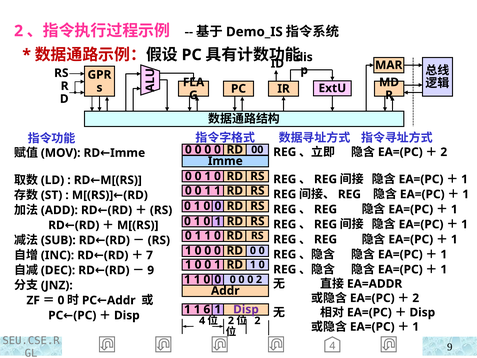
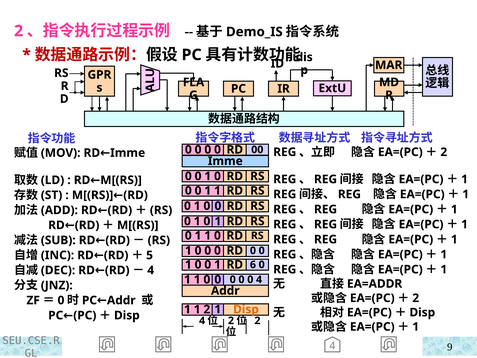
7: 7 -> 5
RD 1: 1 -> 6
9 at (151, 270): 9 -> 4
0 0 2: 2 -> 4
1 6: 6 -> 2
Disp at (246, 309) colour: purple -> orange
